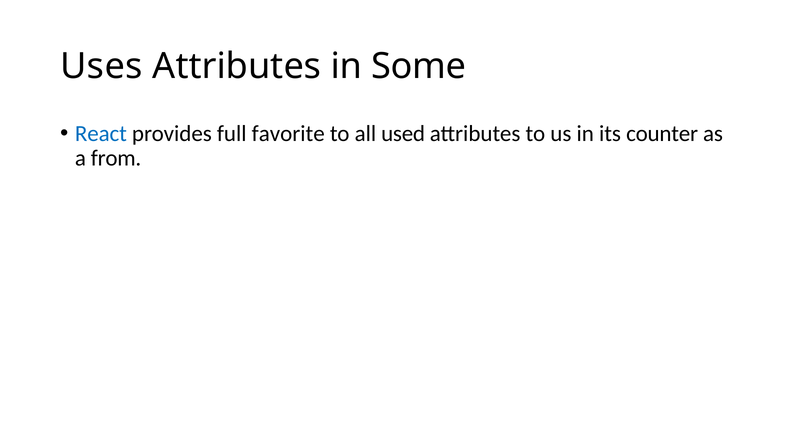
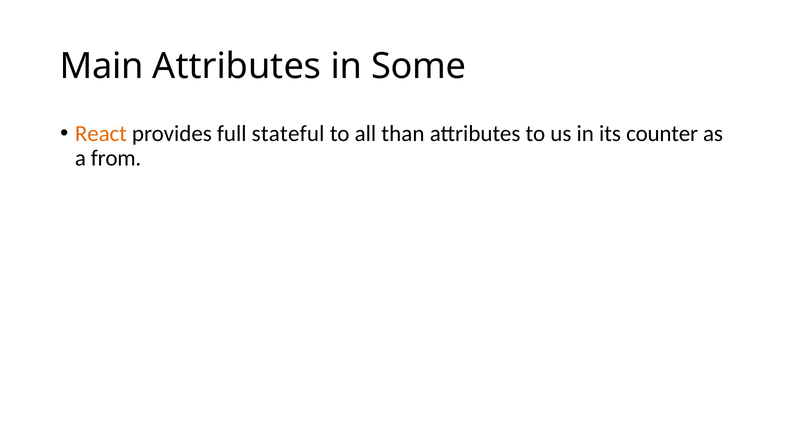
Uses: Uses -> Main
React colour: blue -> orange
favorite: favorite -> stateful
used: used -> than
